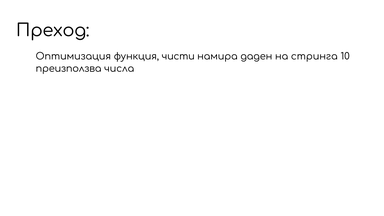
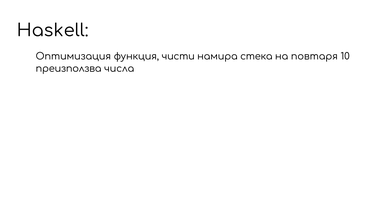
Преход: Преход -> Haskell
даден: даден -> стека
стринга: стринга -> повтаря
